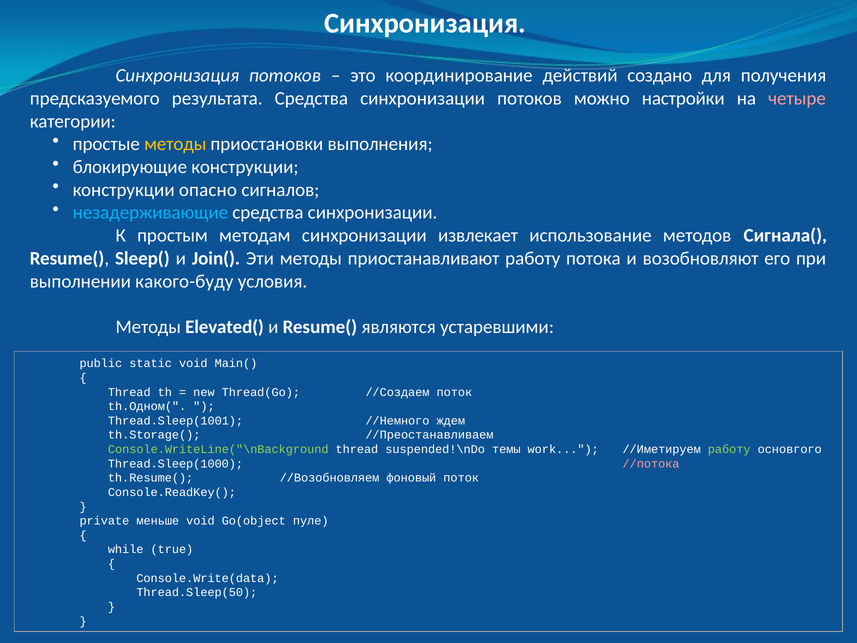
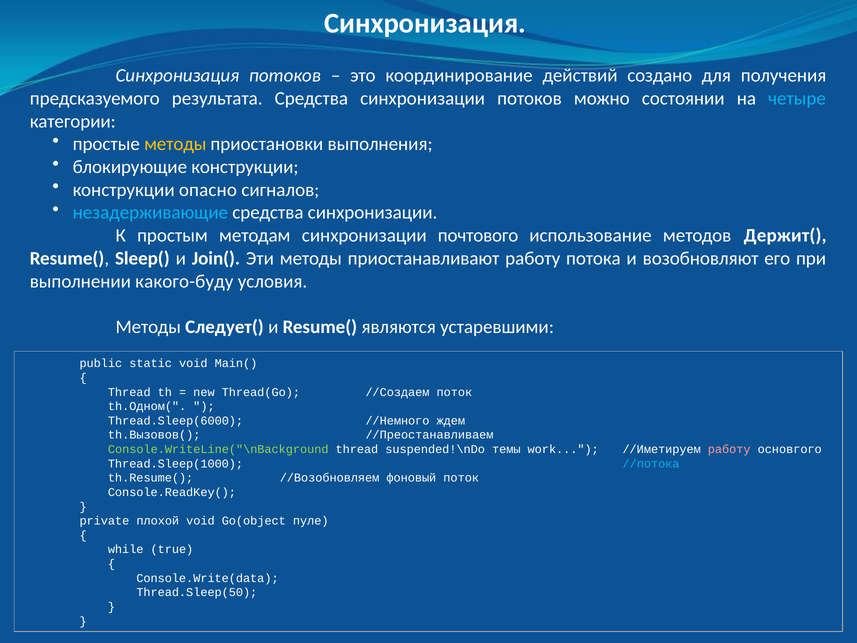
настройки: настройки -> состоянии
четыре colour: pink -> light blue
извлекает: извлекает -> почтового
Сигнала(: Сигнала( -> Держит(
Elevated(: Elevated( -> Следует(
Thread.Sleep(1001: Thread.Sleep(1001 -> Thread.Sleep(6000
th.Storage(: th.Storage( -> th.Вызовов(
работу at (729, 449) colour: light green -> pink
//потока colour: pink -> light blue
меньше: меньше -> плохой
